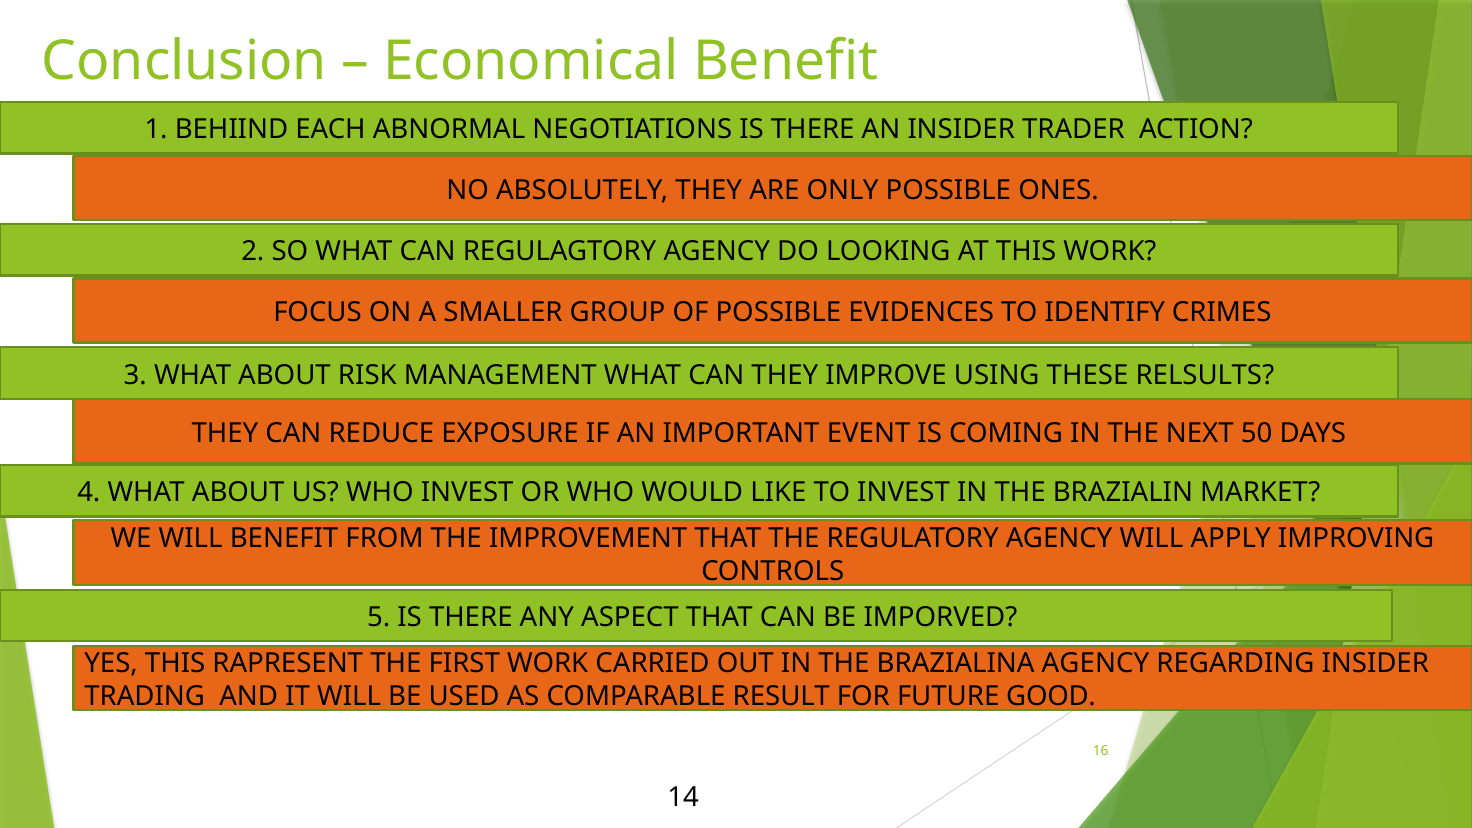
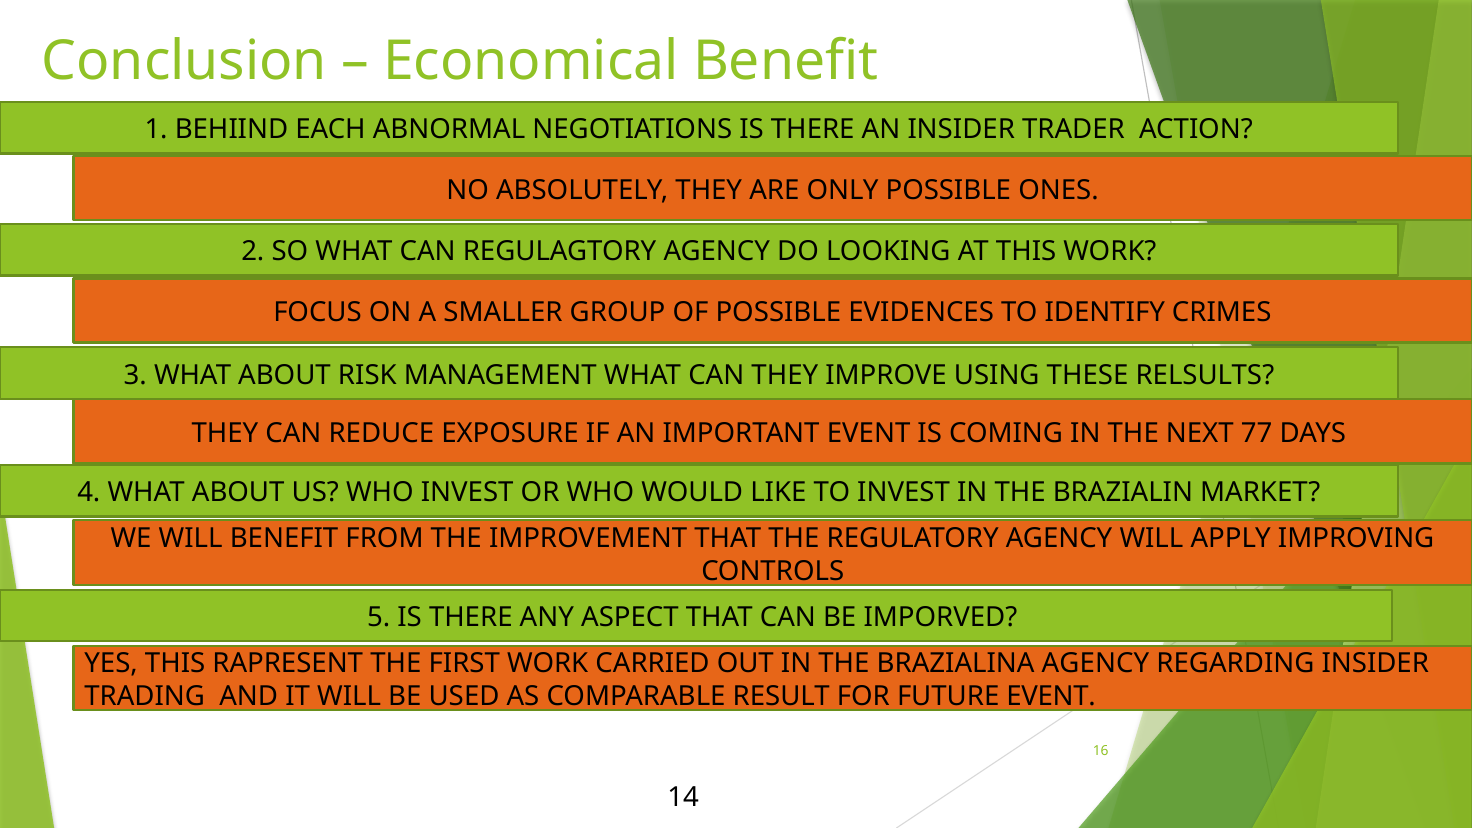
50: 50 -> 77
FUTURE GOOD: GOOD -> EVENT
